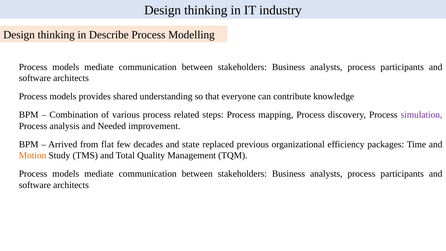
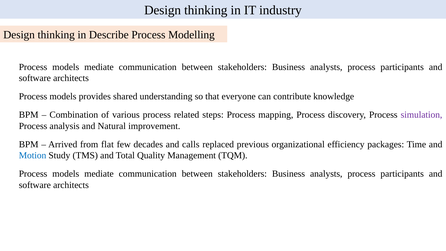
Needed: Needed -> Natural
state: state -> calls
Motion colour: orange -> blue
